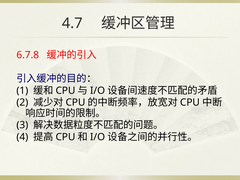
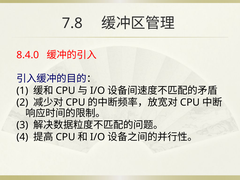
4.7: 4.7 -> 7.8
6.7.8: 6.7.8 -> 8.4.0
